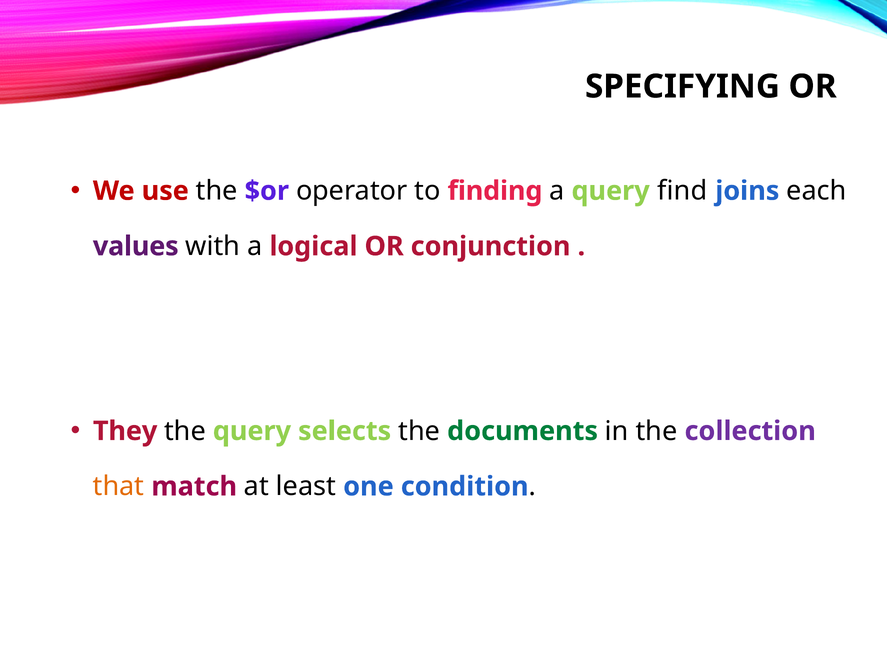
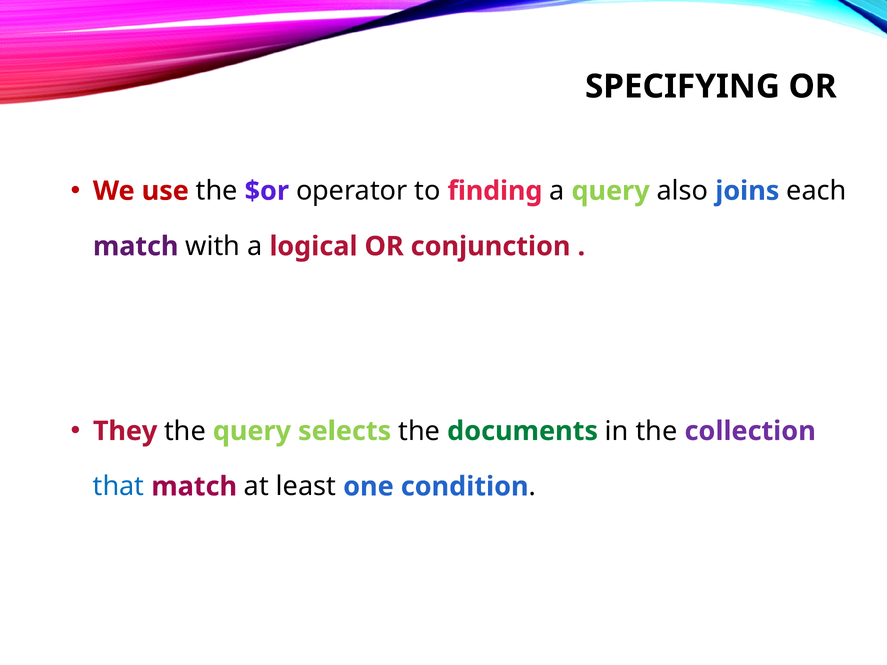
find: find -> also
values at (136, 246): values -> match
that colour: orange -> blue
